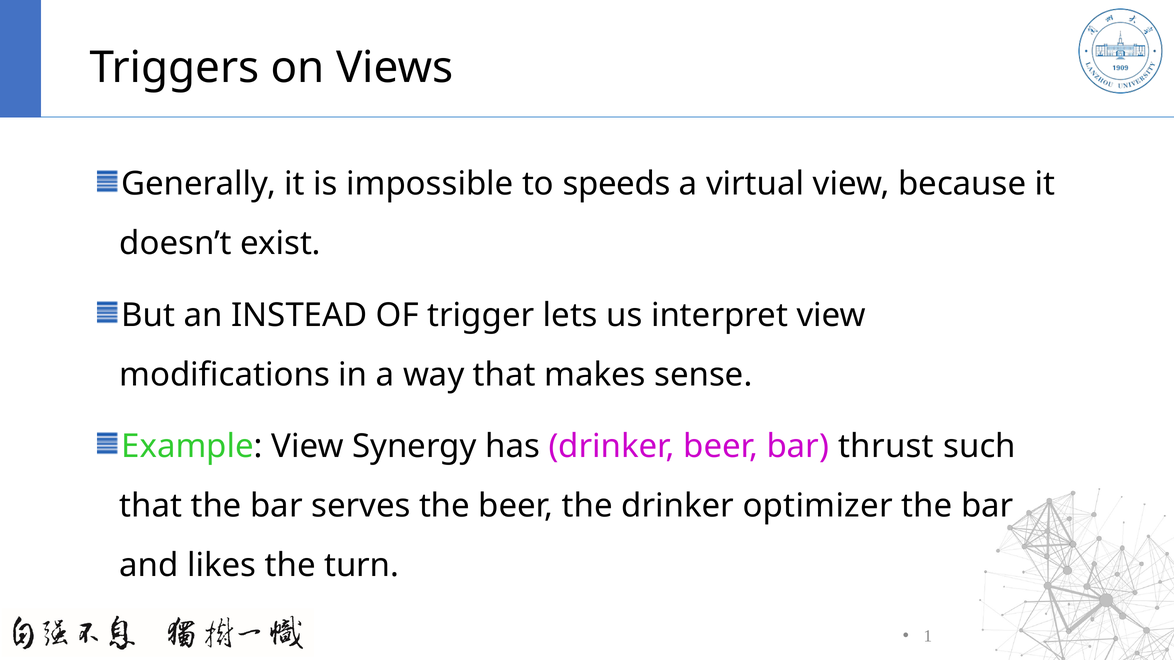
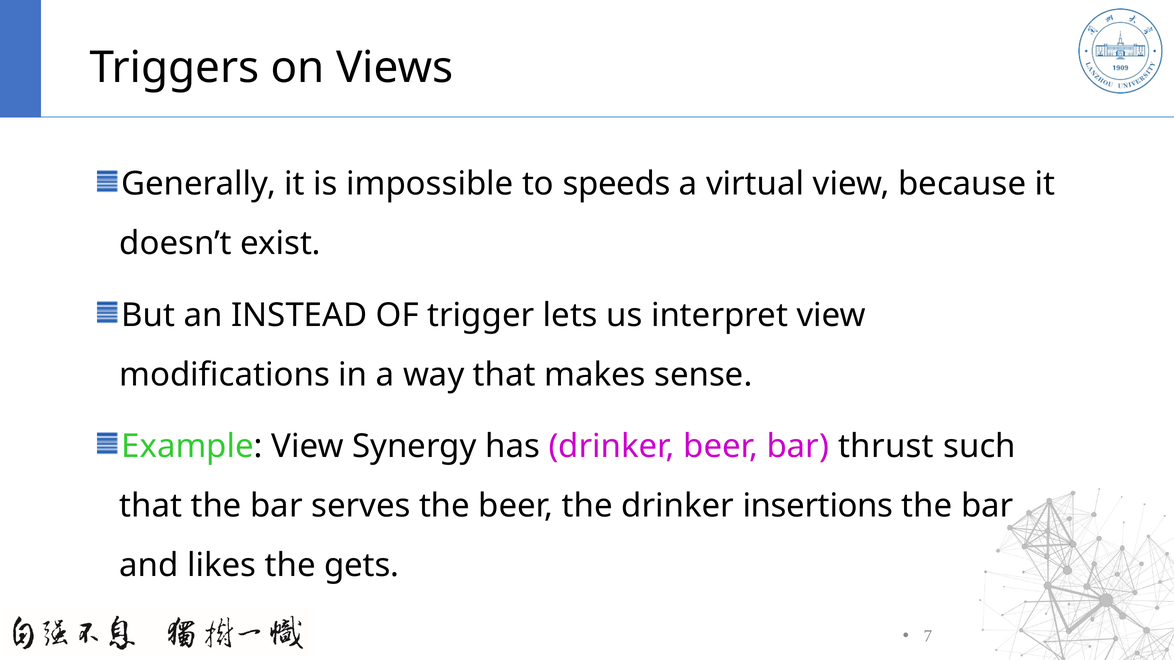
optimizer: optimizer -> insertions
turn: turn -> gets
1: 1 -> 7
